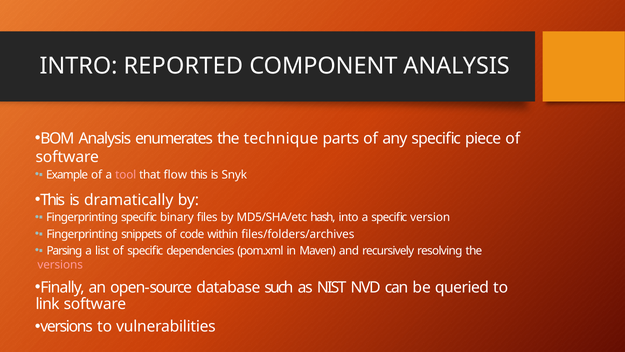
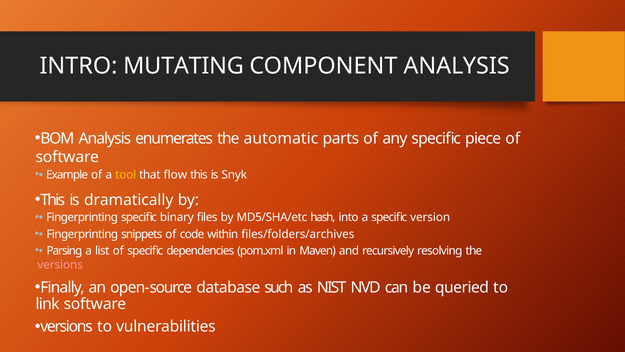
REPORTED: REPORTED -> MUTATING
technique: technique -> automatic
tool colour: pink -> yellow
